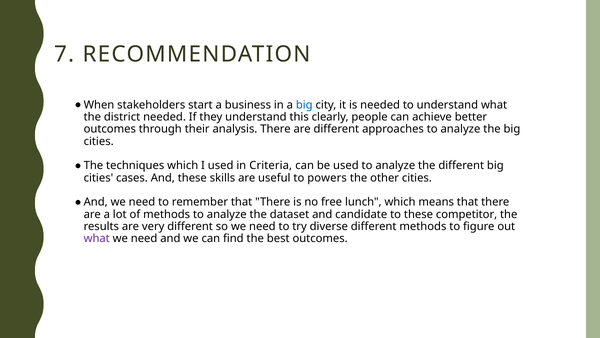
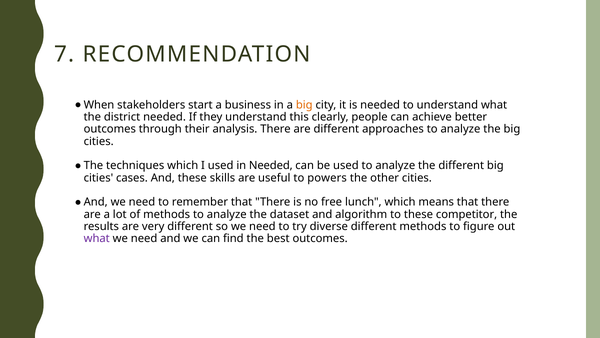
big at (304, 105) colour: blue -> orange
in Criteria: Criteria -> Needed
candidate: candidate -> algorithm
